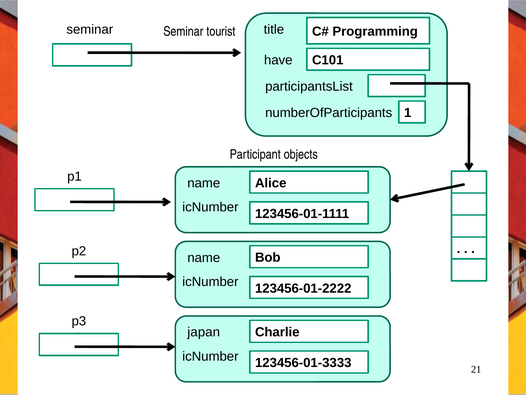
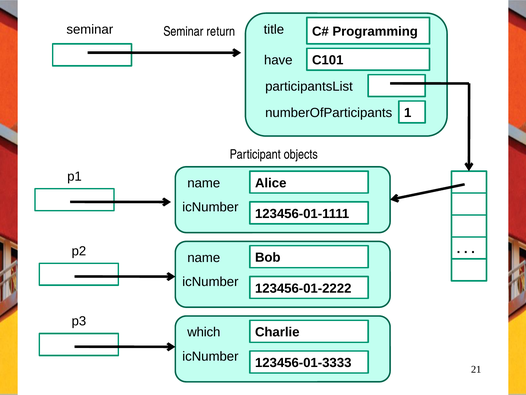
tourist: tourist -> return
japan: japan -> which
